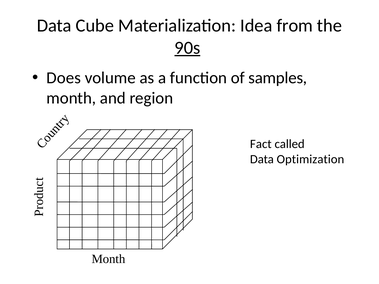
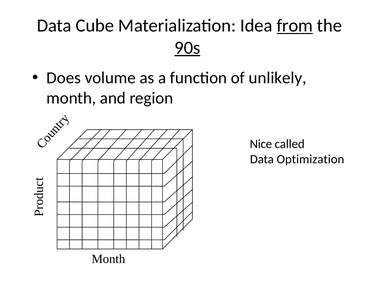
from underline: none -> present
samples: samples -> unlikely
Fact: Fact -> Nice
